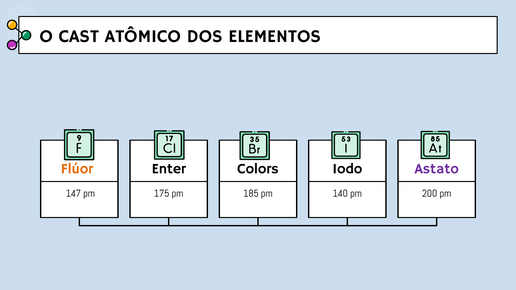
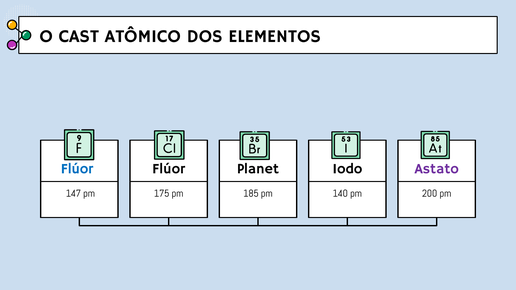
Flúor at (77, 169) colour: orange -> blue
Enter at (169, 169): Enter -> Flúor
Colors: Colors -> Planet
